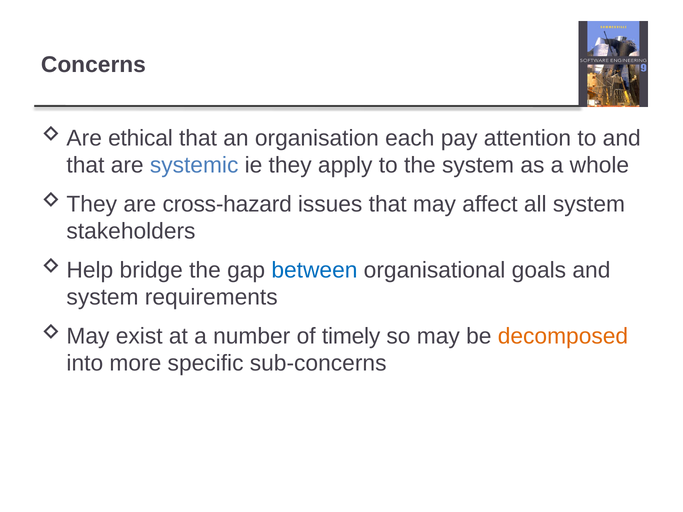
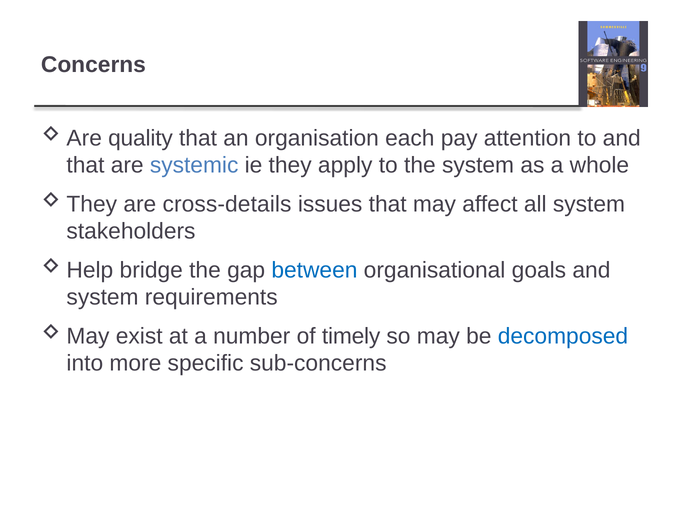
ethical: ethical -> quality
cross-hazard: cross-hazard -> cross-details
decomposed colour: orange -> blue
